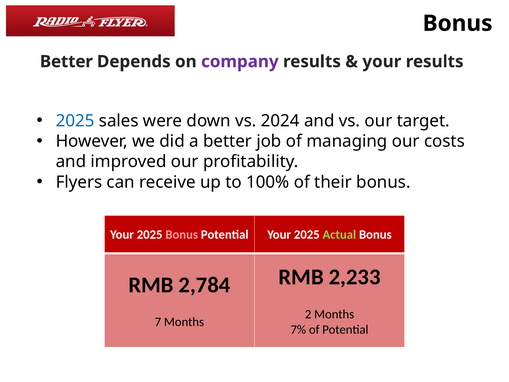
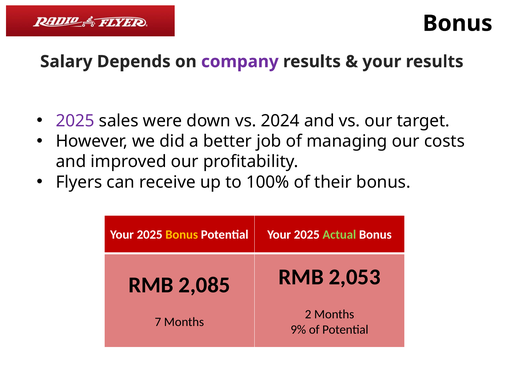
Better at (66, 62): Better -> Salary
2025 at (75, 121) colour: blue -> purple
Bonus at (182, 234) colour: pink -> yellow
2,233: 2,233 -> 2,053
2,784: 2,784 -> 2,085
7%: 7% -> 9%
